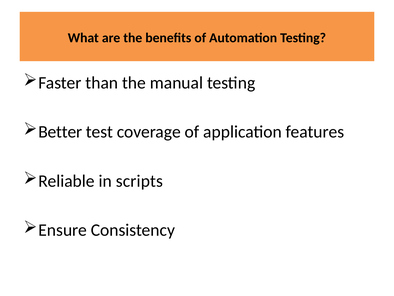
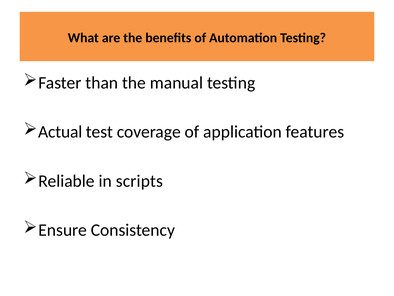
Better: Better -> Actual
